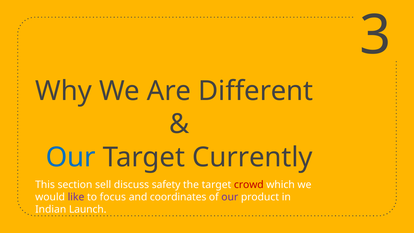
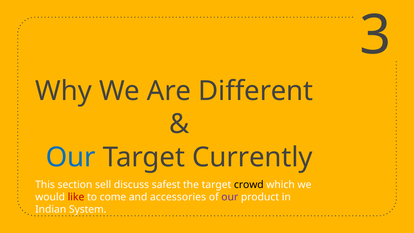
safety: safety -> safest
crowd colour: red -> black
like colour: purple -> red
focus: focus -> come
coordinates: coordinates -> accessories
Launch: Launch -> System
